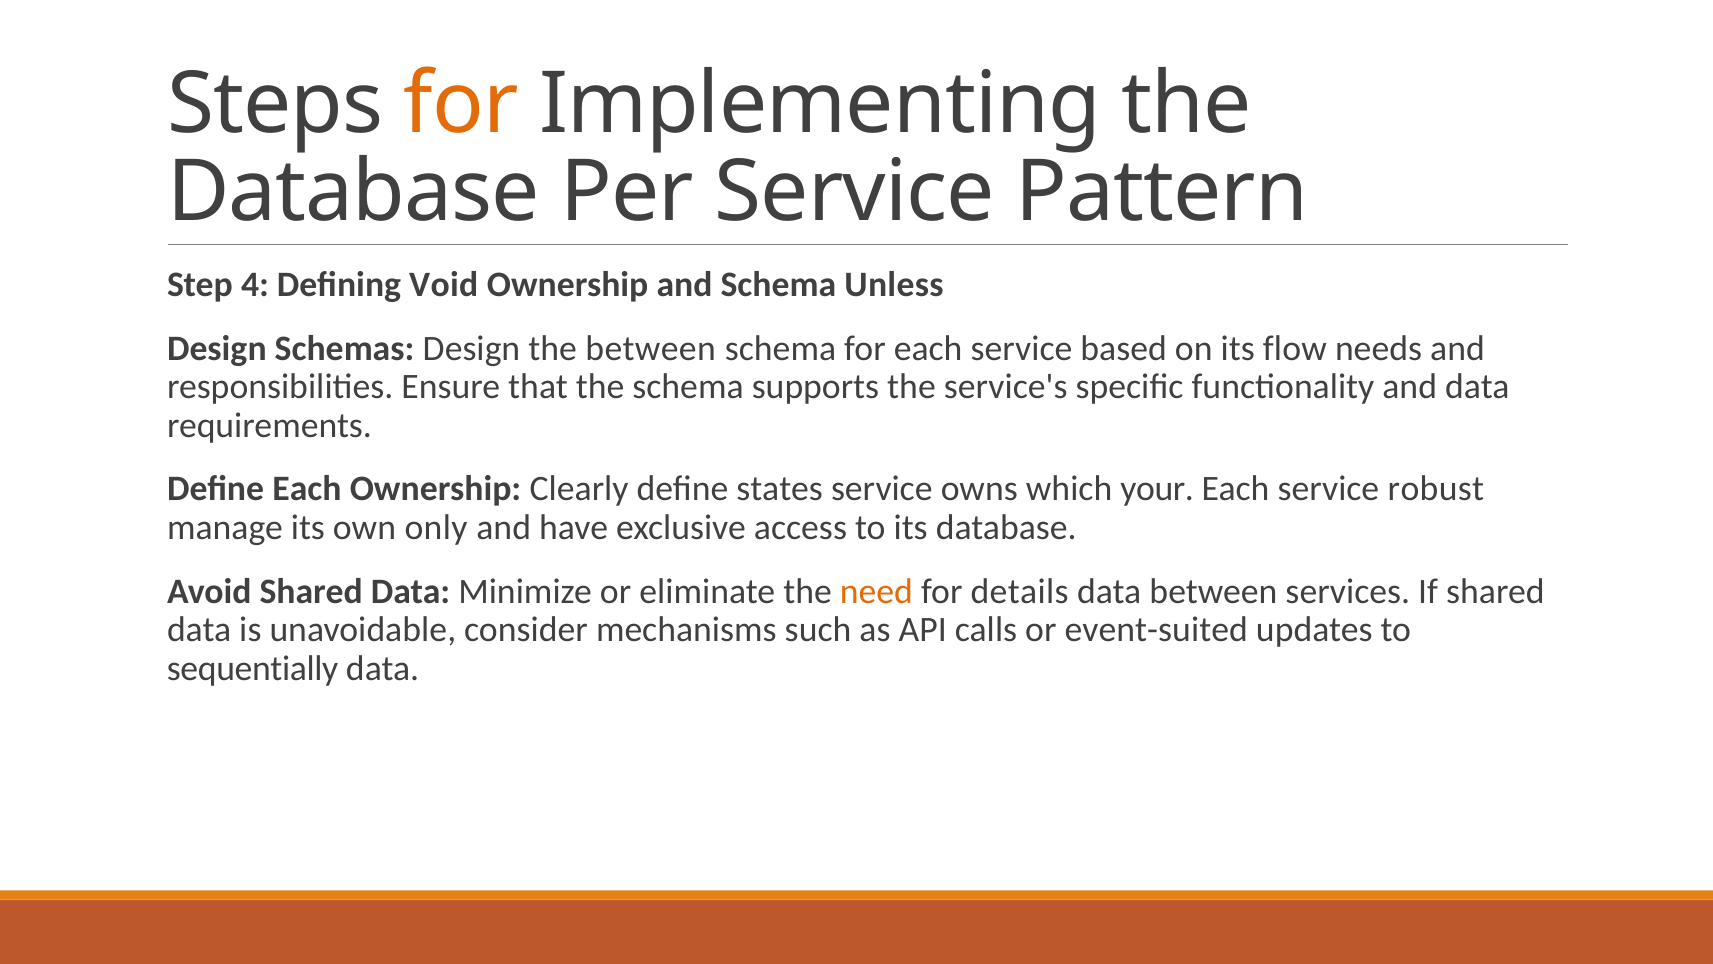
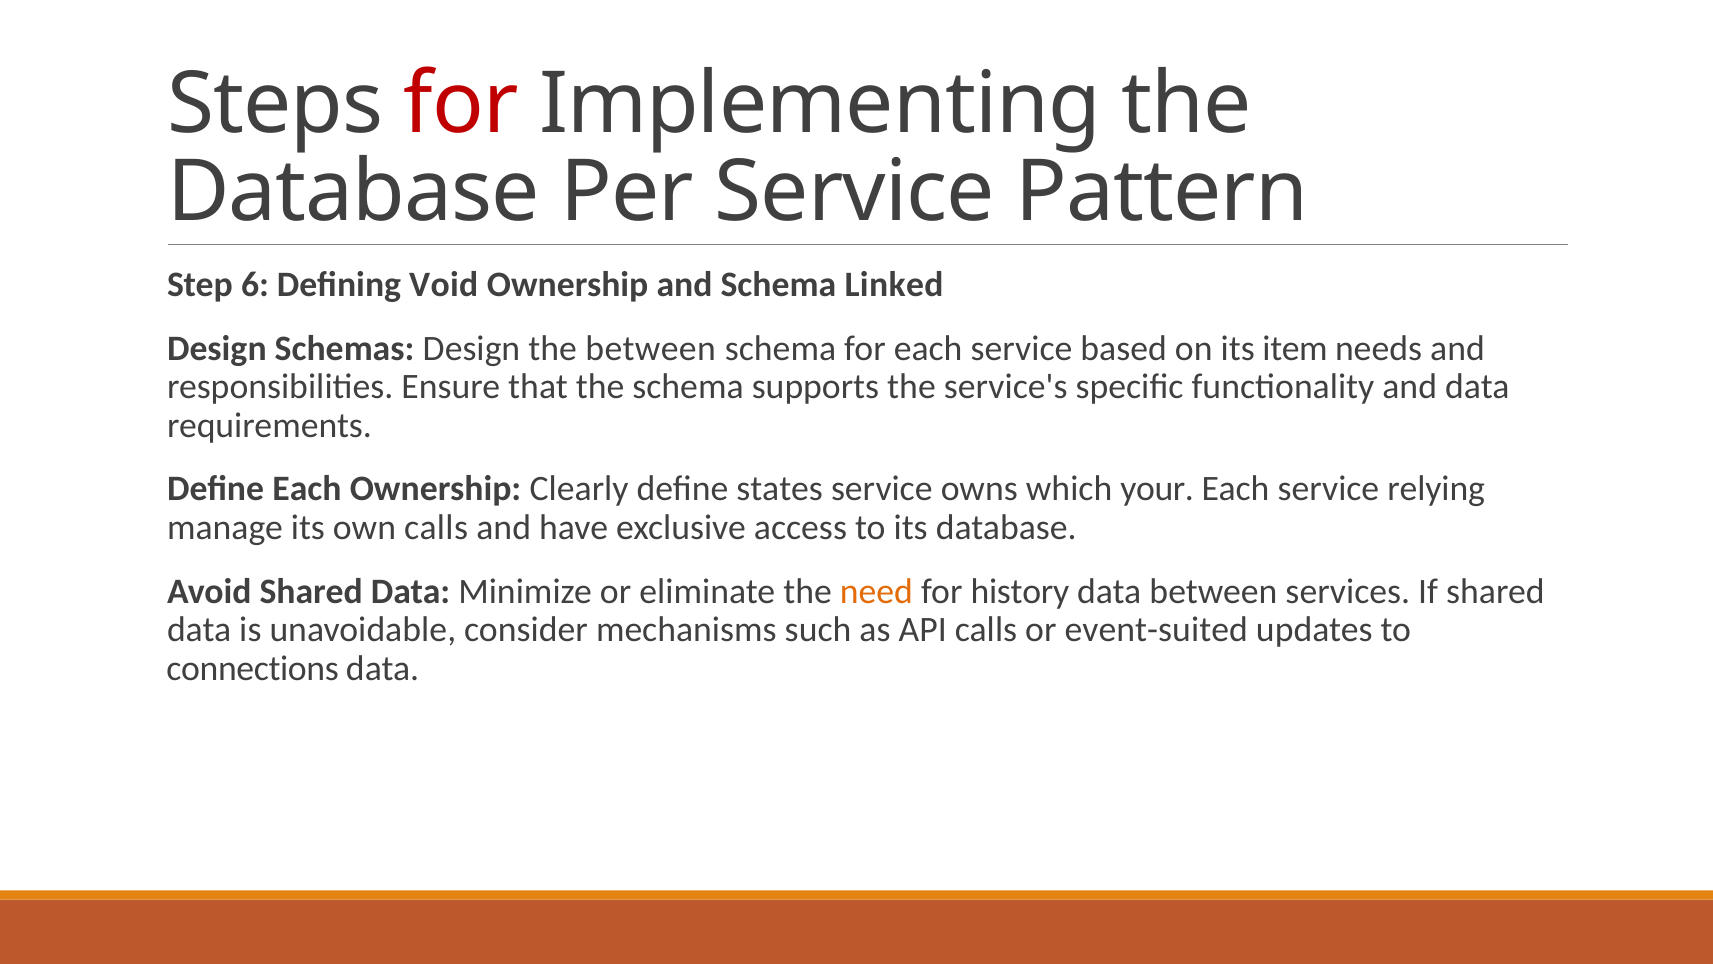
for at (461, 105) colour: orange -> red
4: 4 -> 6
Unless: Unless -> Linked
flow: flow -> item
robust: robust -> relying
own only: only -> calls
details: details -> history
sequentially: sequentially -> connections
